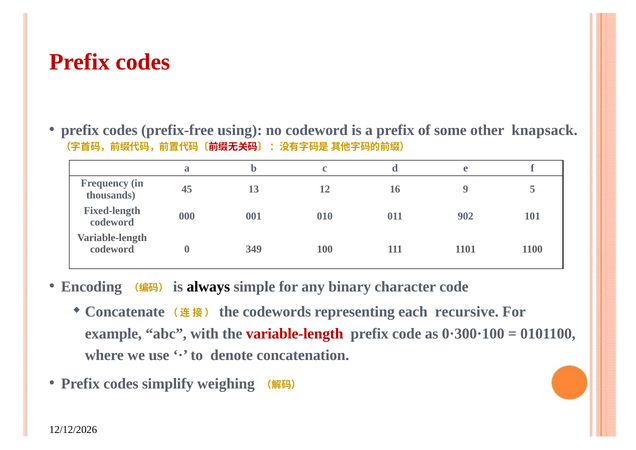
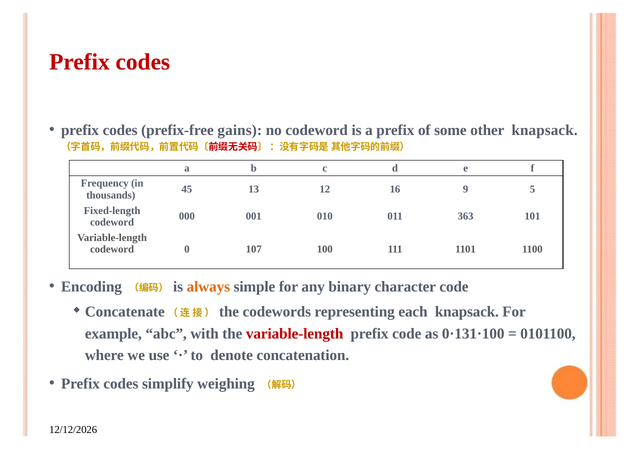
using: using -> gains
902: 902 -> 363
349: 349 -> 107
always colour: black -> orange
each recursive: recursive -> knapsack
0·300·100: 0·300·100 -> 0·131·100
